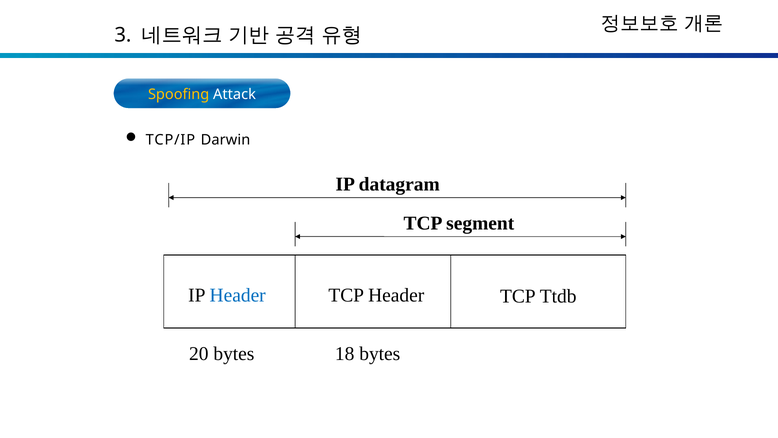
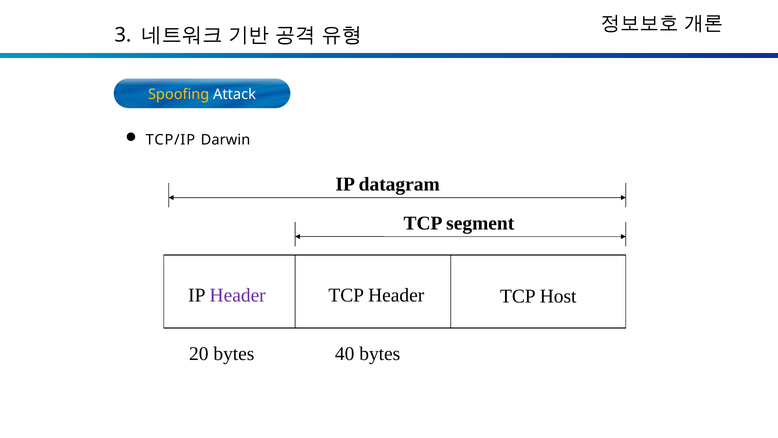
Header at (238, 295) colour: blue -> purple
Ttdb: Ttdb -> Host
18: 18 -> 40
